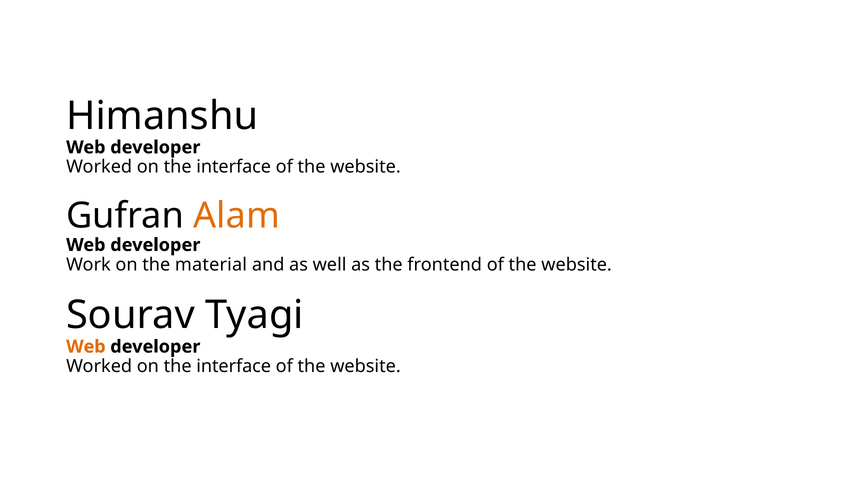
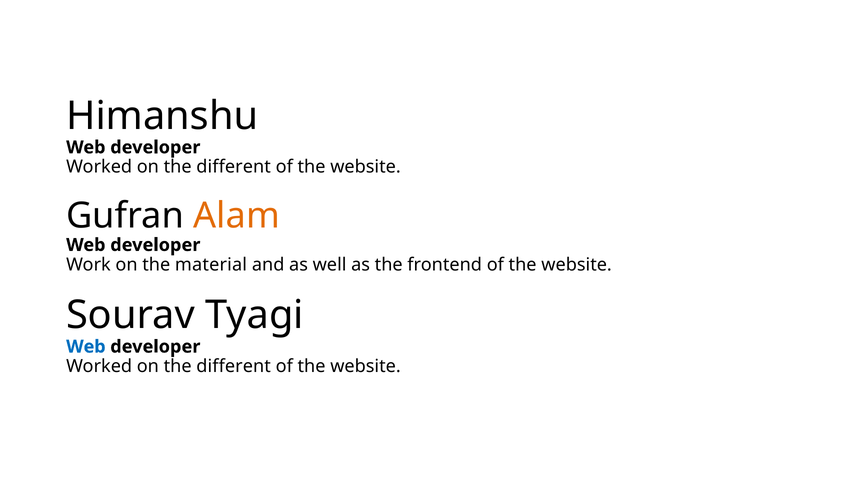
interface at (234, 167): interface -> different
Web at (86, 347) colour: orange -> blue
interface at (234, 366): interface -> different
